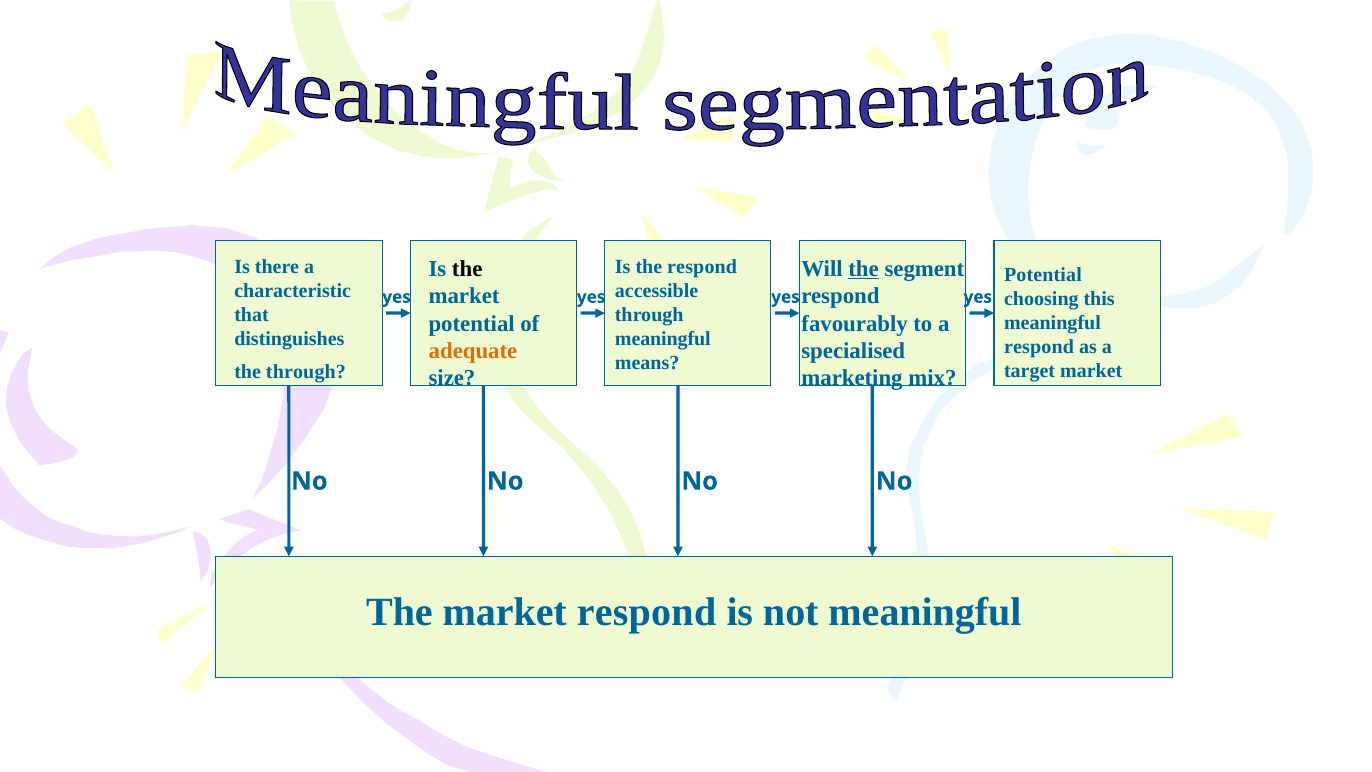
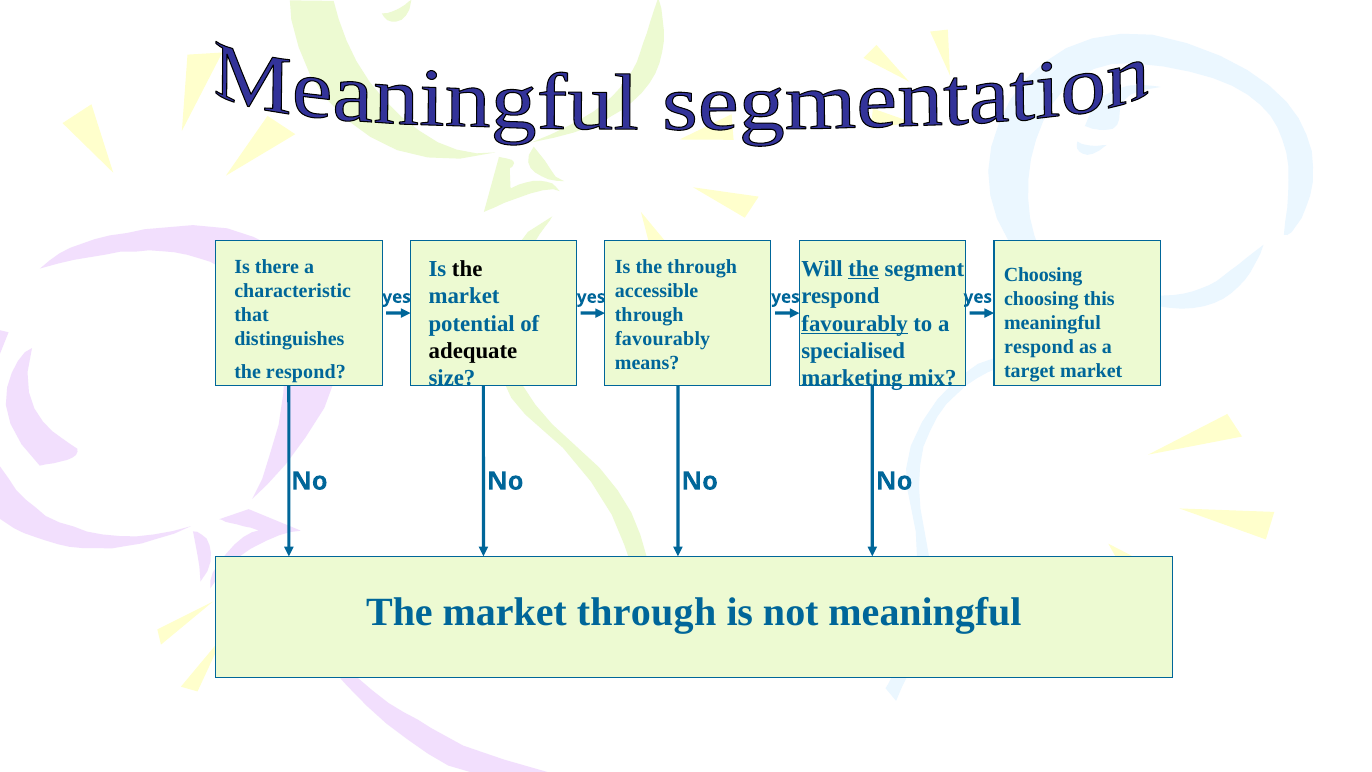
the respond: respond -> through
Potential at (1043, 275): Potential -> Choosing
favourably at (855, 323) underline: none -> present
meaningful at (663, 339): meaningful -> favourably
adequate colour: orange -> black
the through: through -> respond
market respond: respond -> through
